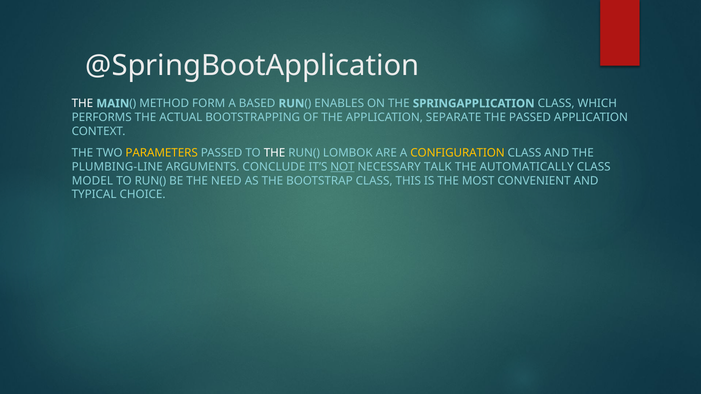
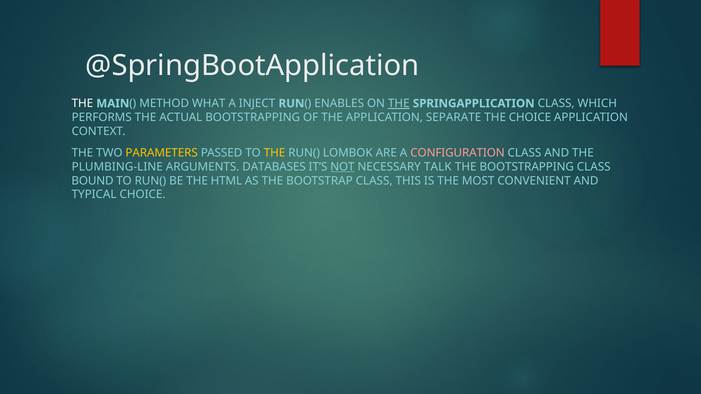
FORM: FORM -> WHAT
BASED: BASED -> INJECT
THE at (399, 104) underline: none -> present
THE PASSED: PASSED -> CHOICE
THE at (275, 153) colour: white -> yellow
CONFIGURATION colour: yellow -> pink
CONCLUDE: CONCLUDE -> DATABASES
THE AUTOMATICALLY: AUTOMATICALLY -> BOOTSTRAPPING
MODEL: MODEL -> BOUND
NEED: NEED -> HTML
